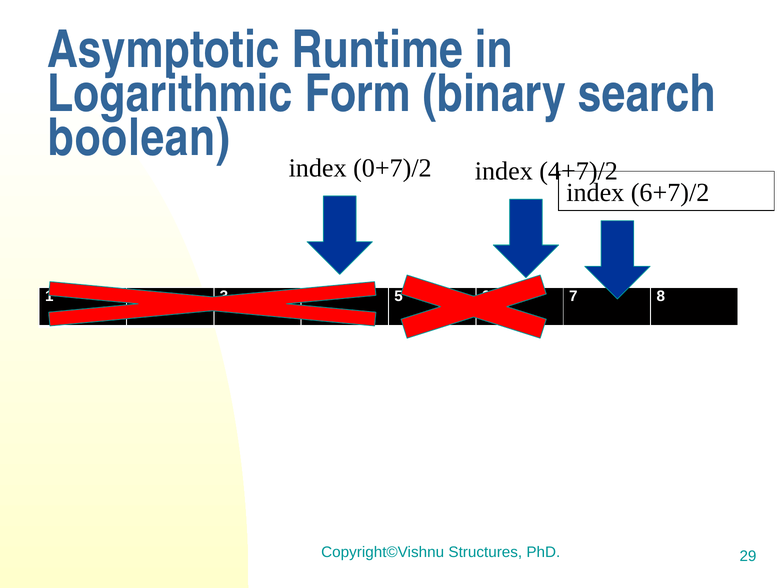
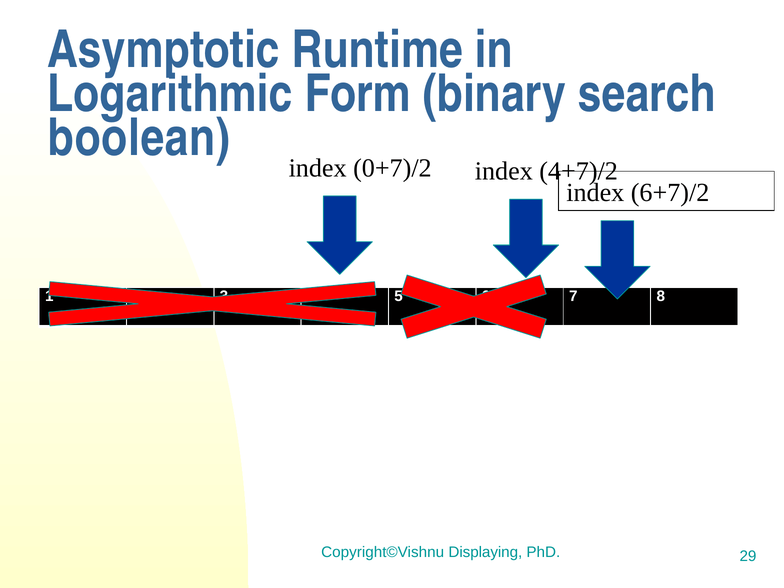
Structures: Structures -> Displaying
